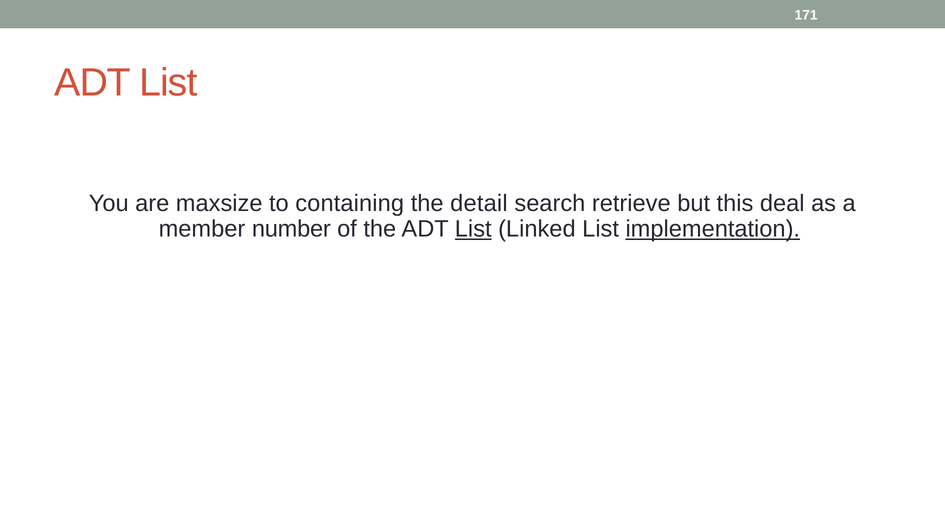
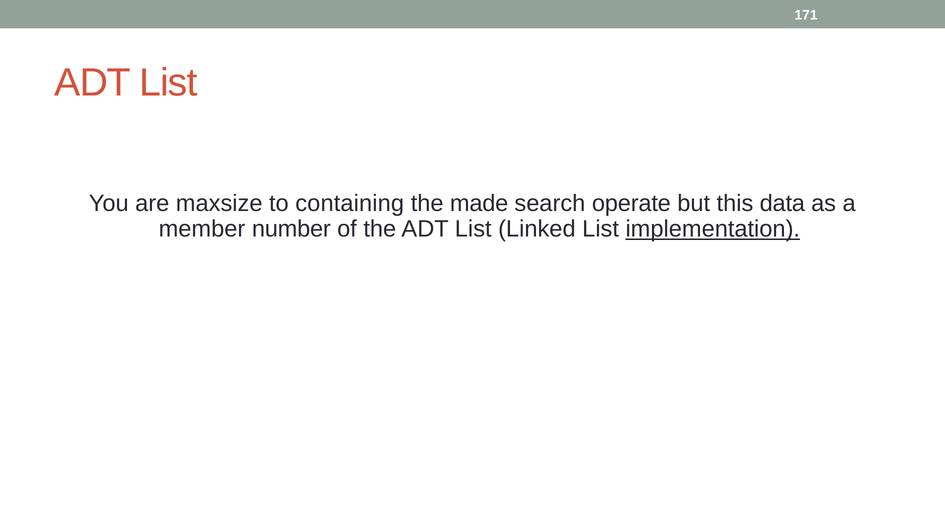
detail: detail -> made
retrieve: retrieve -> operate
deal: deal -> data
List at (473, 229) underline: present -> none
